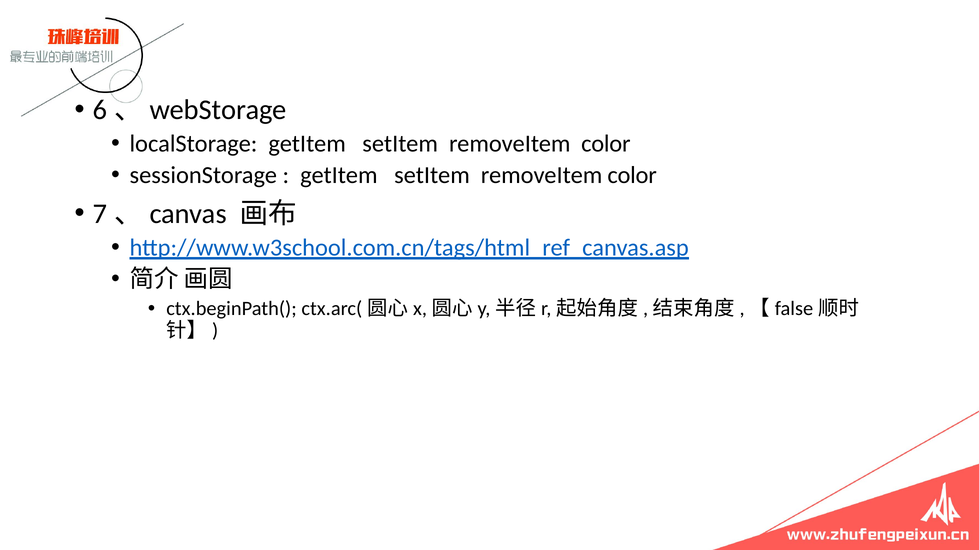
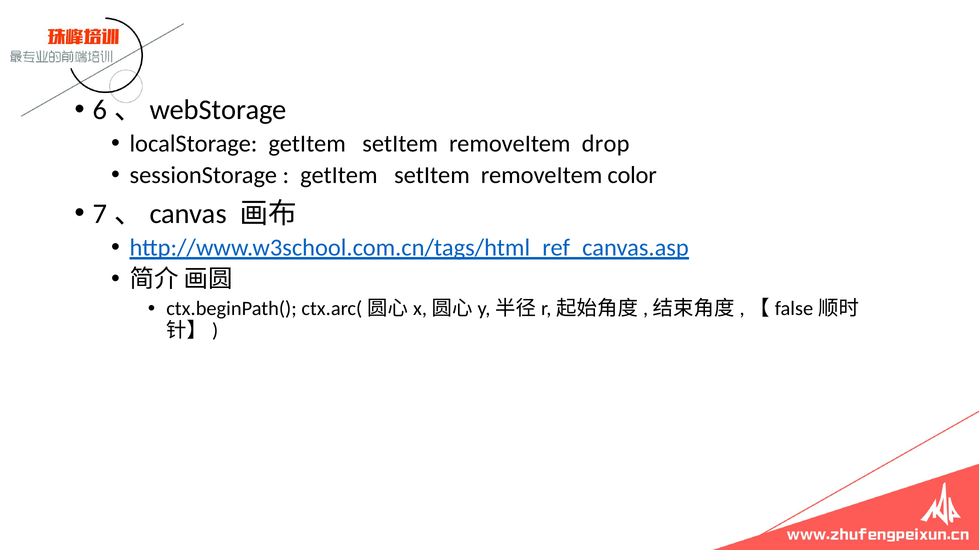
color at (606, 144): color -> drop
